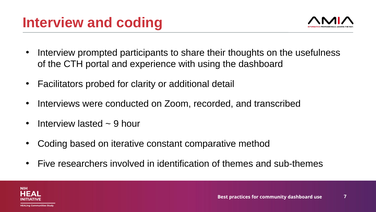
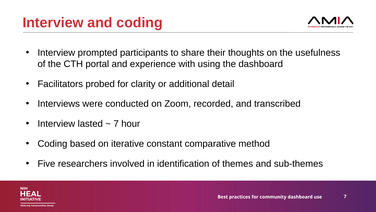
9 at (116, 123): 9 -> 7
